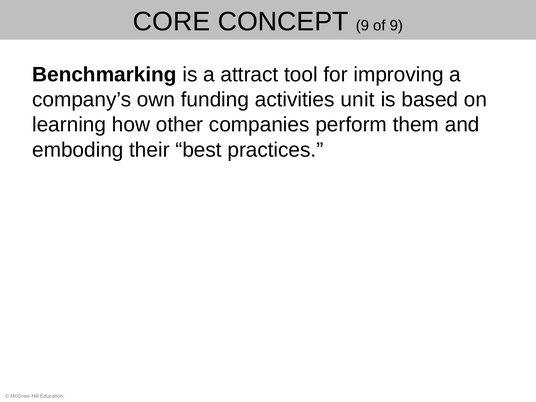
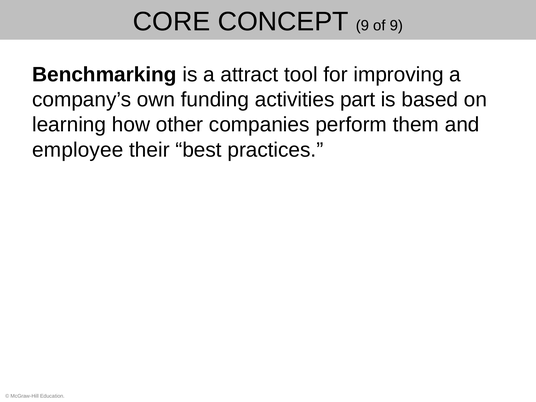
unit: unit -> part
emboding: emboding -> employee
